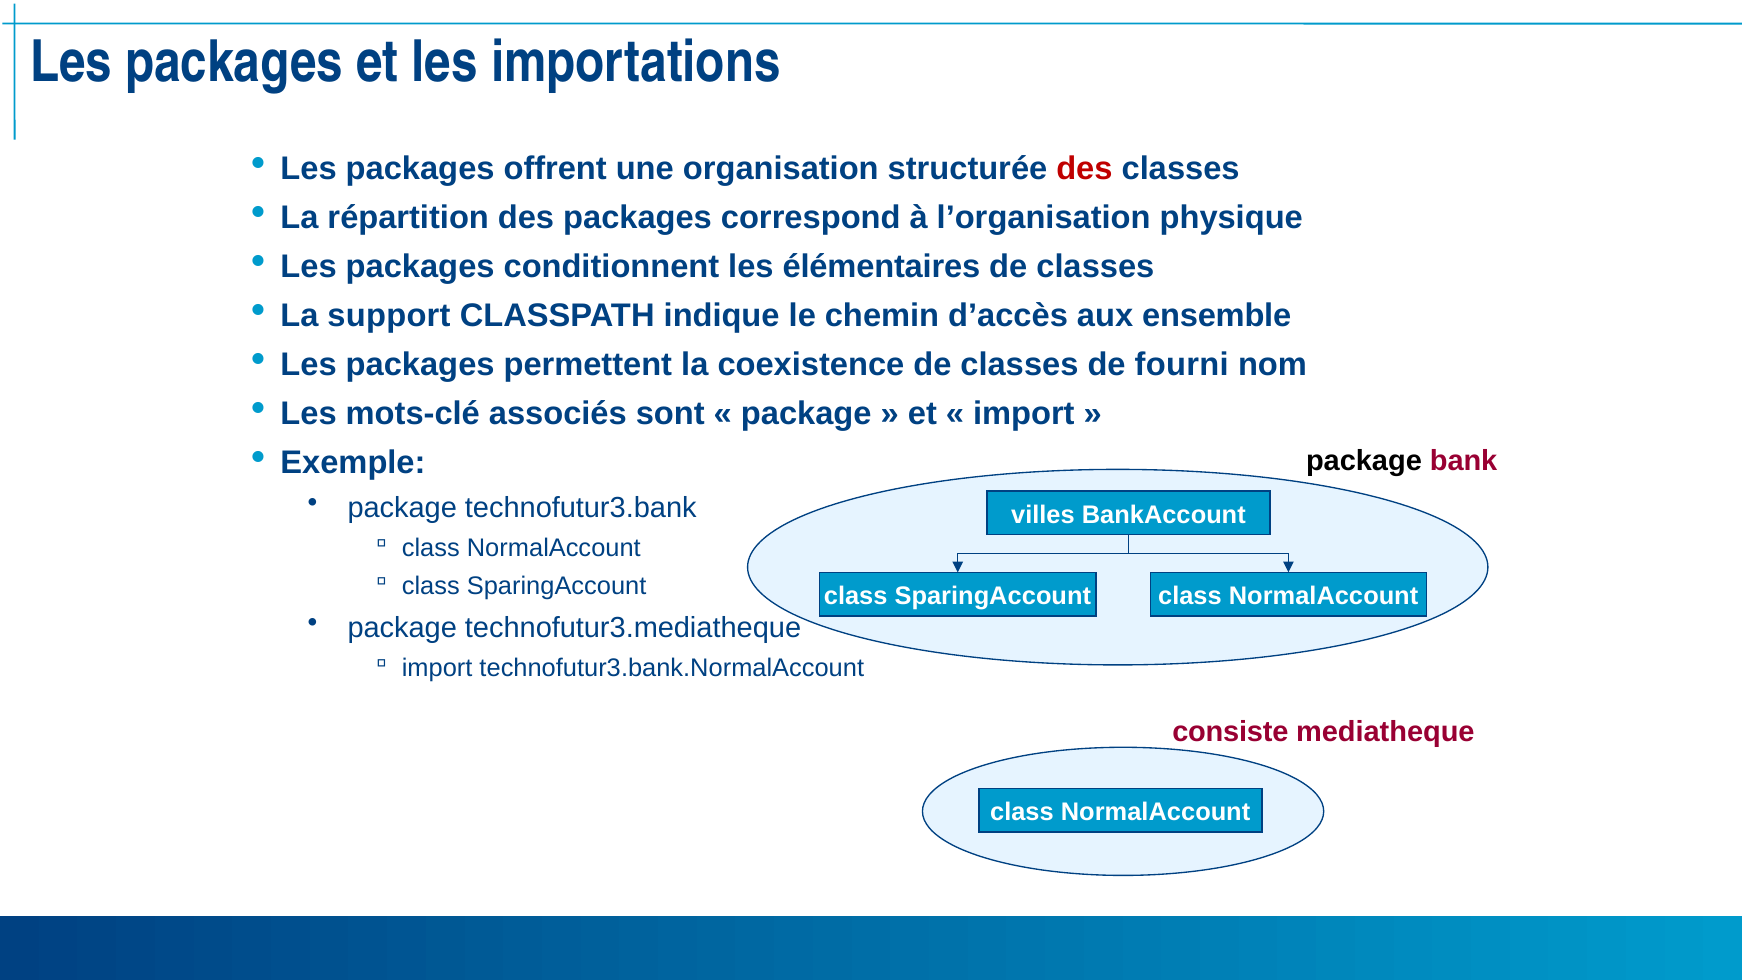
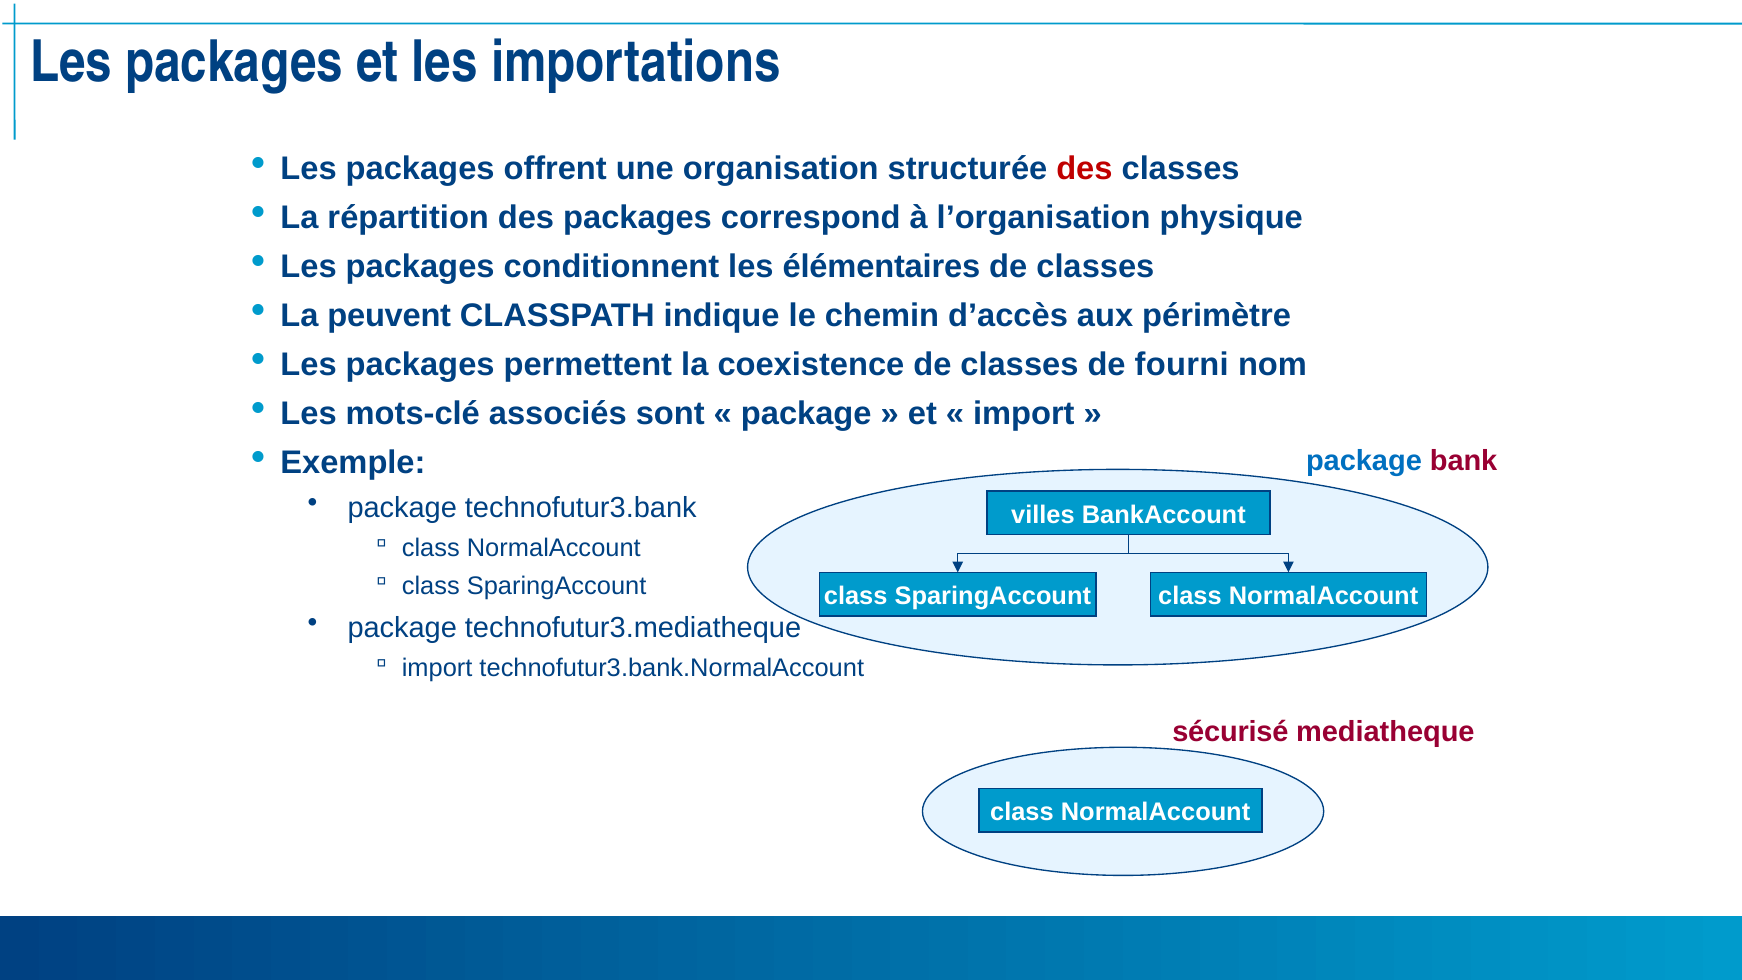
support: support -> peuvent
ensemble: ensemble -> périmètre
package at (1364, 460) colour: black -> blue
consiste: consiste -> sécurisé
